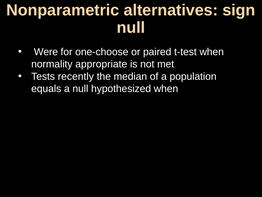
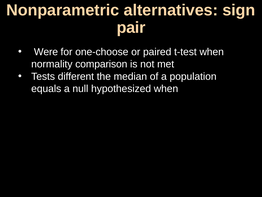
null at (131, 28): null -> pair
appropriate: appropriate -> comparison
recently: recently -> different
